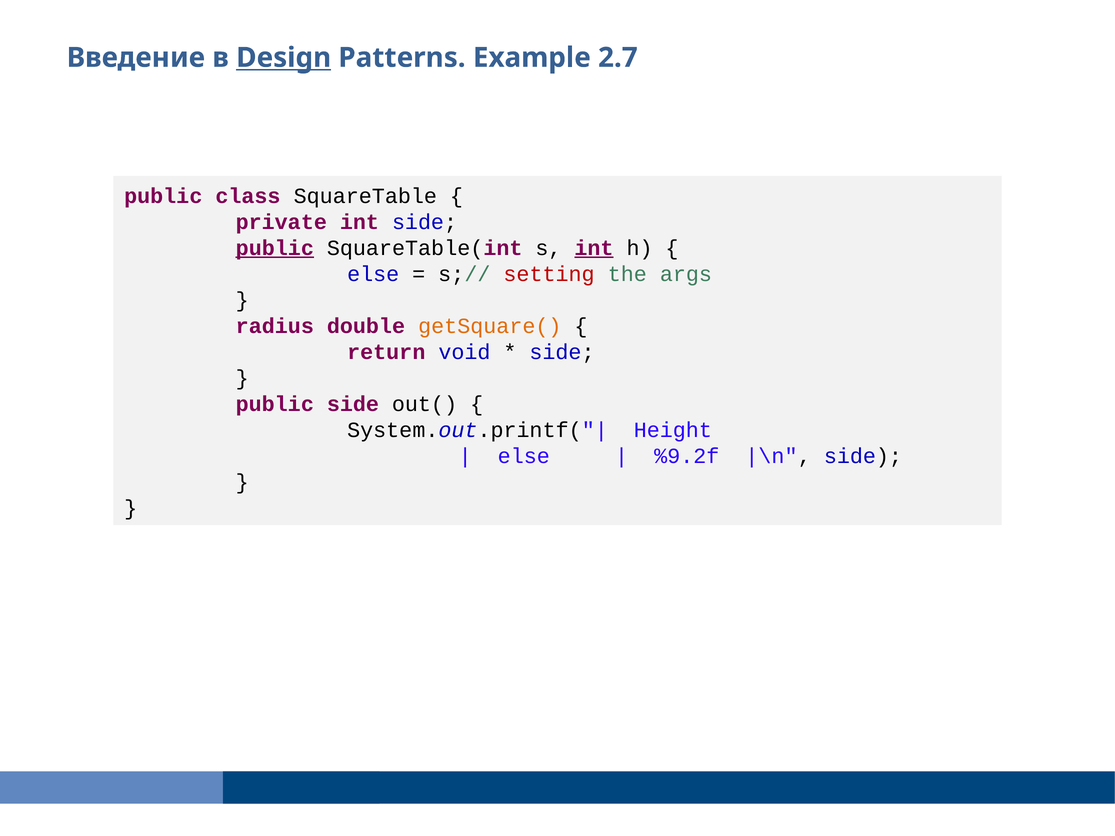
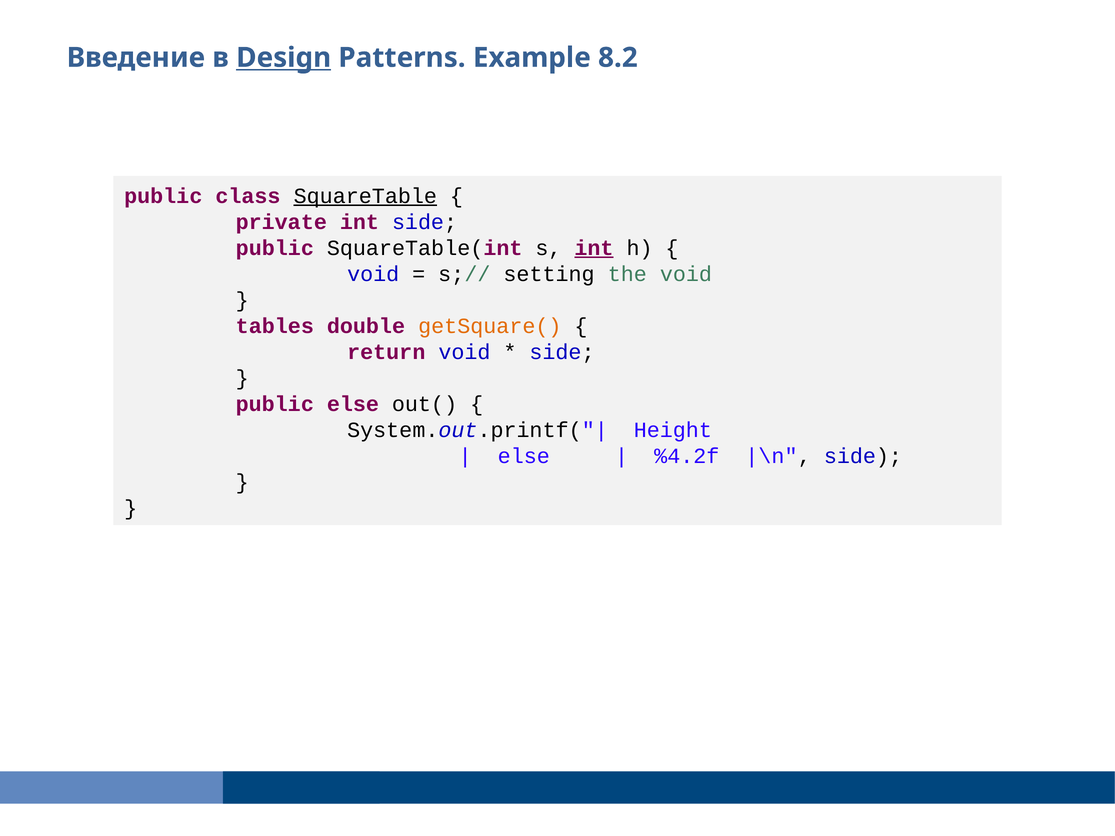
2.7: 2.7 -> 8.2
SquareTable underline: none -> present
public at (275, 248) underline: present -> none
else at (373, 274): else -> void
setting colour: red -> black
the args: args -> void
radius: radius -> tables
public side: side -> else
%9.2f: %9.2f -> %4.2f
